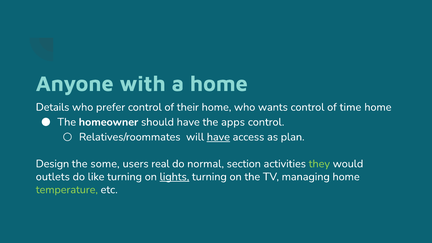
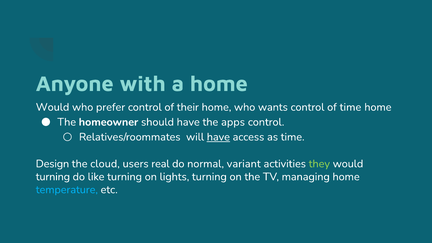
Details at (53, 107): Details -> Would
as plan: plan -> time
some: some -> cloud
section: section -> variant
outlets at (53, 177): outlets -> turning
lights underline: present -> none
temperature colour: light green -> light blue
